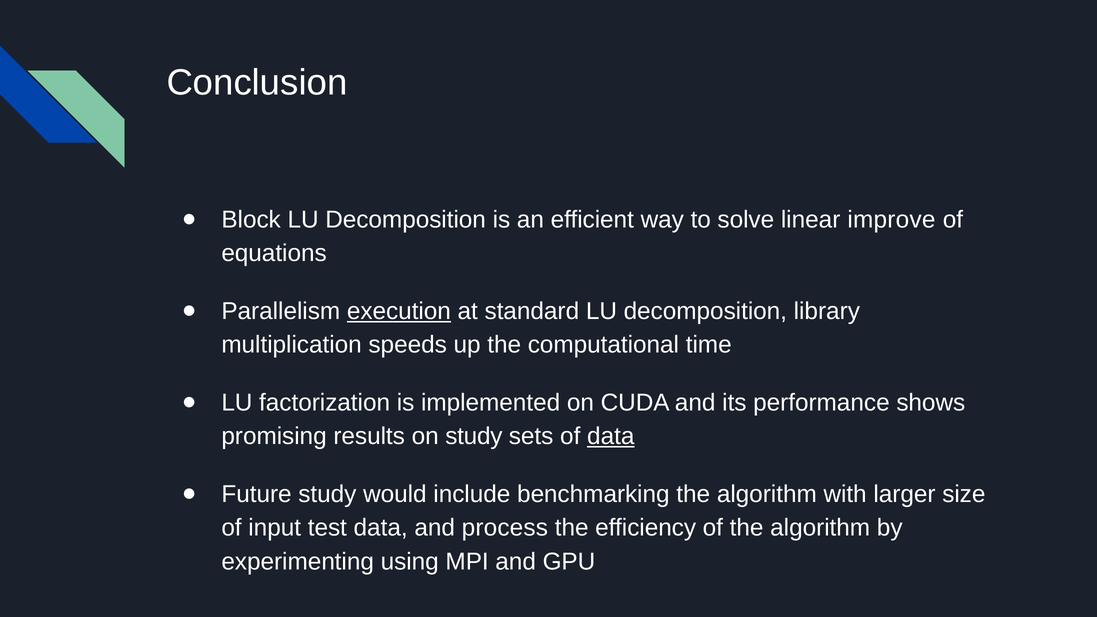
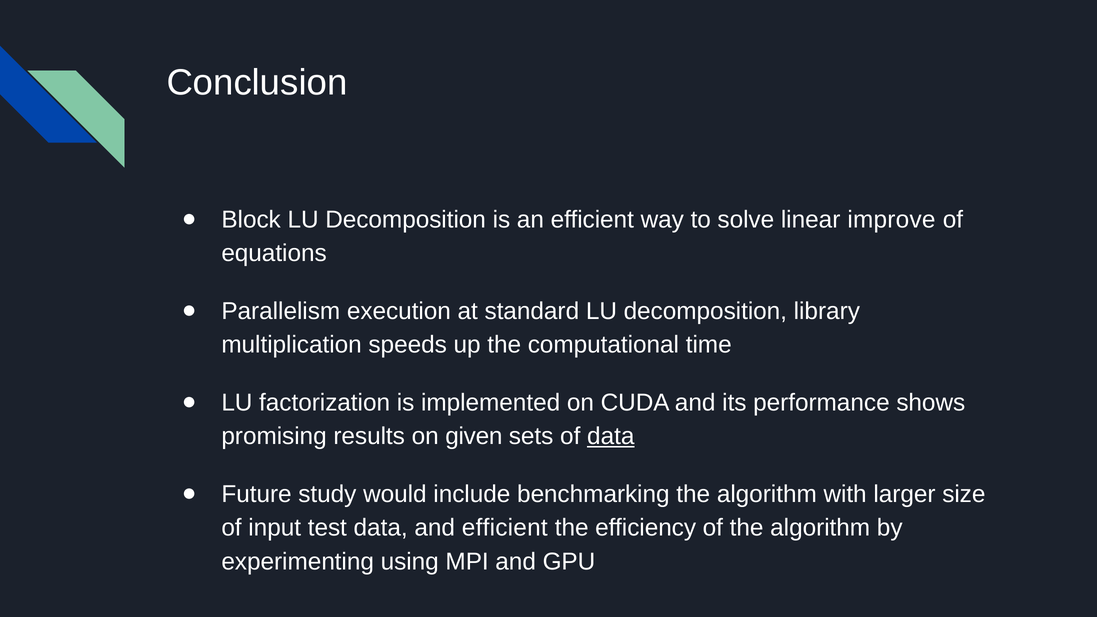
execution underline: present -> none
on study: study -> given
and process: process -> efficient
